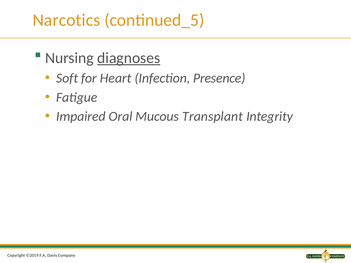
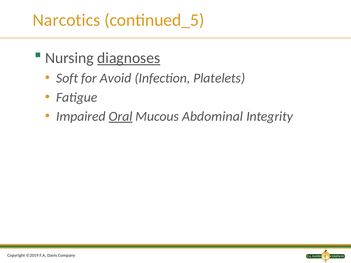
Heart: Heart -> Avoid
Presence: Presence -> Platelets
Oral underline: none -> present
Transplant: Transplant -> Abdominal
